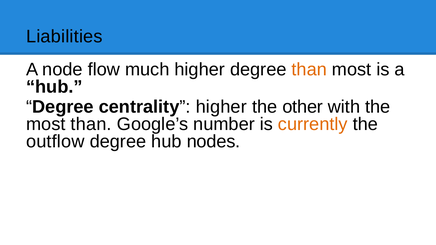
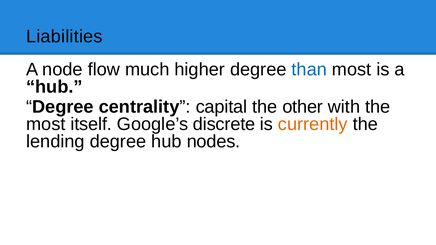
than at (309, 70) colour: orange -> blue
centrality higher: higher -> capital
most than: than -> itself
number: number -> discrete
outflow: outflow -> lending
